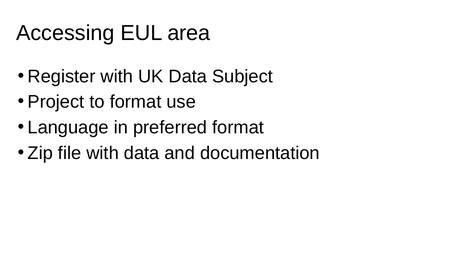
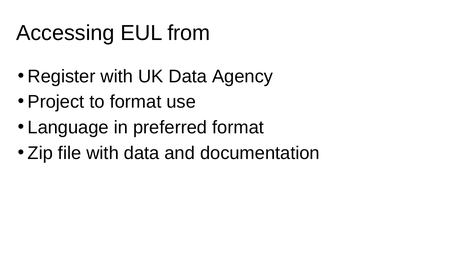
area: area -> from
Subject: Subject -> Agency
